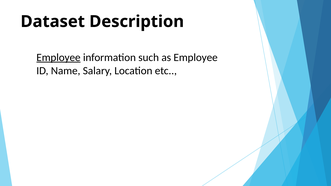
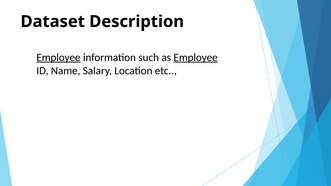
Employee at (196, 57) underline: none -> present
